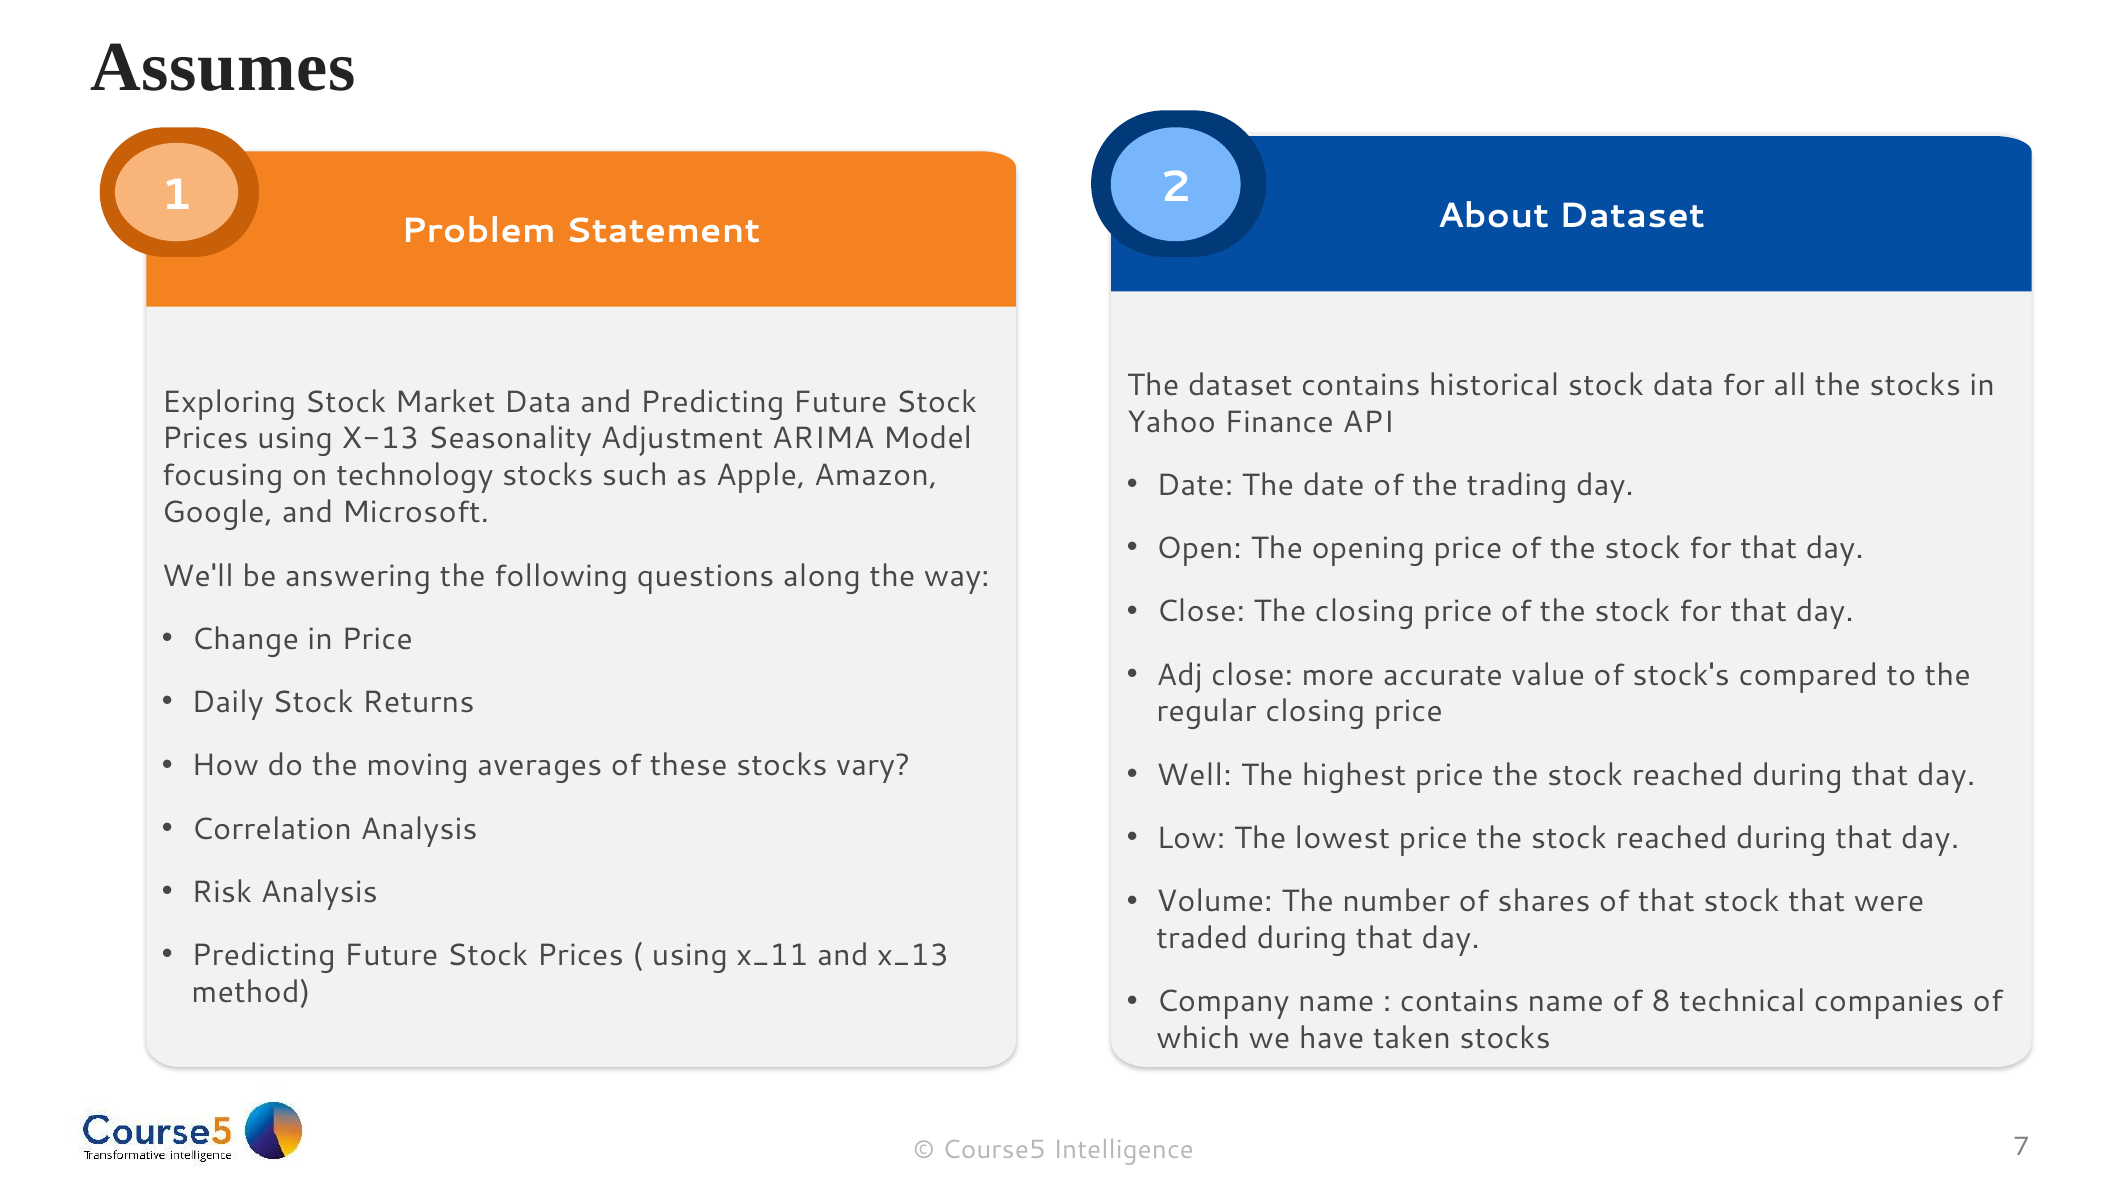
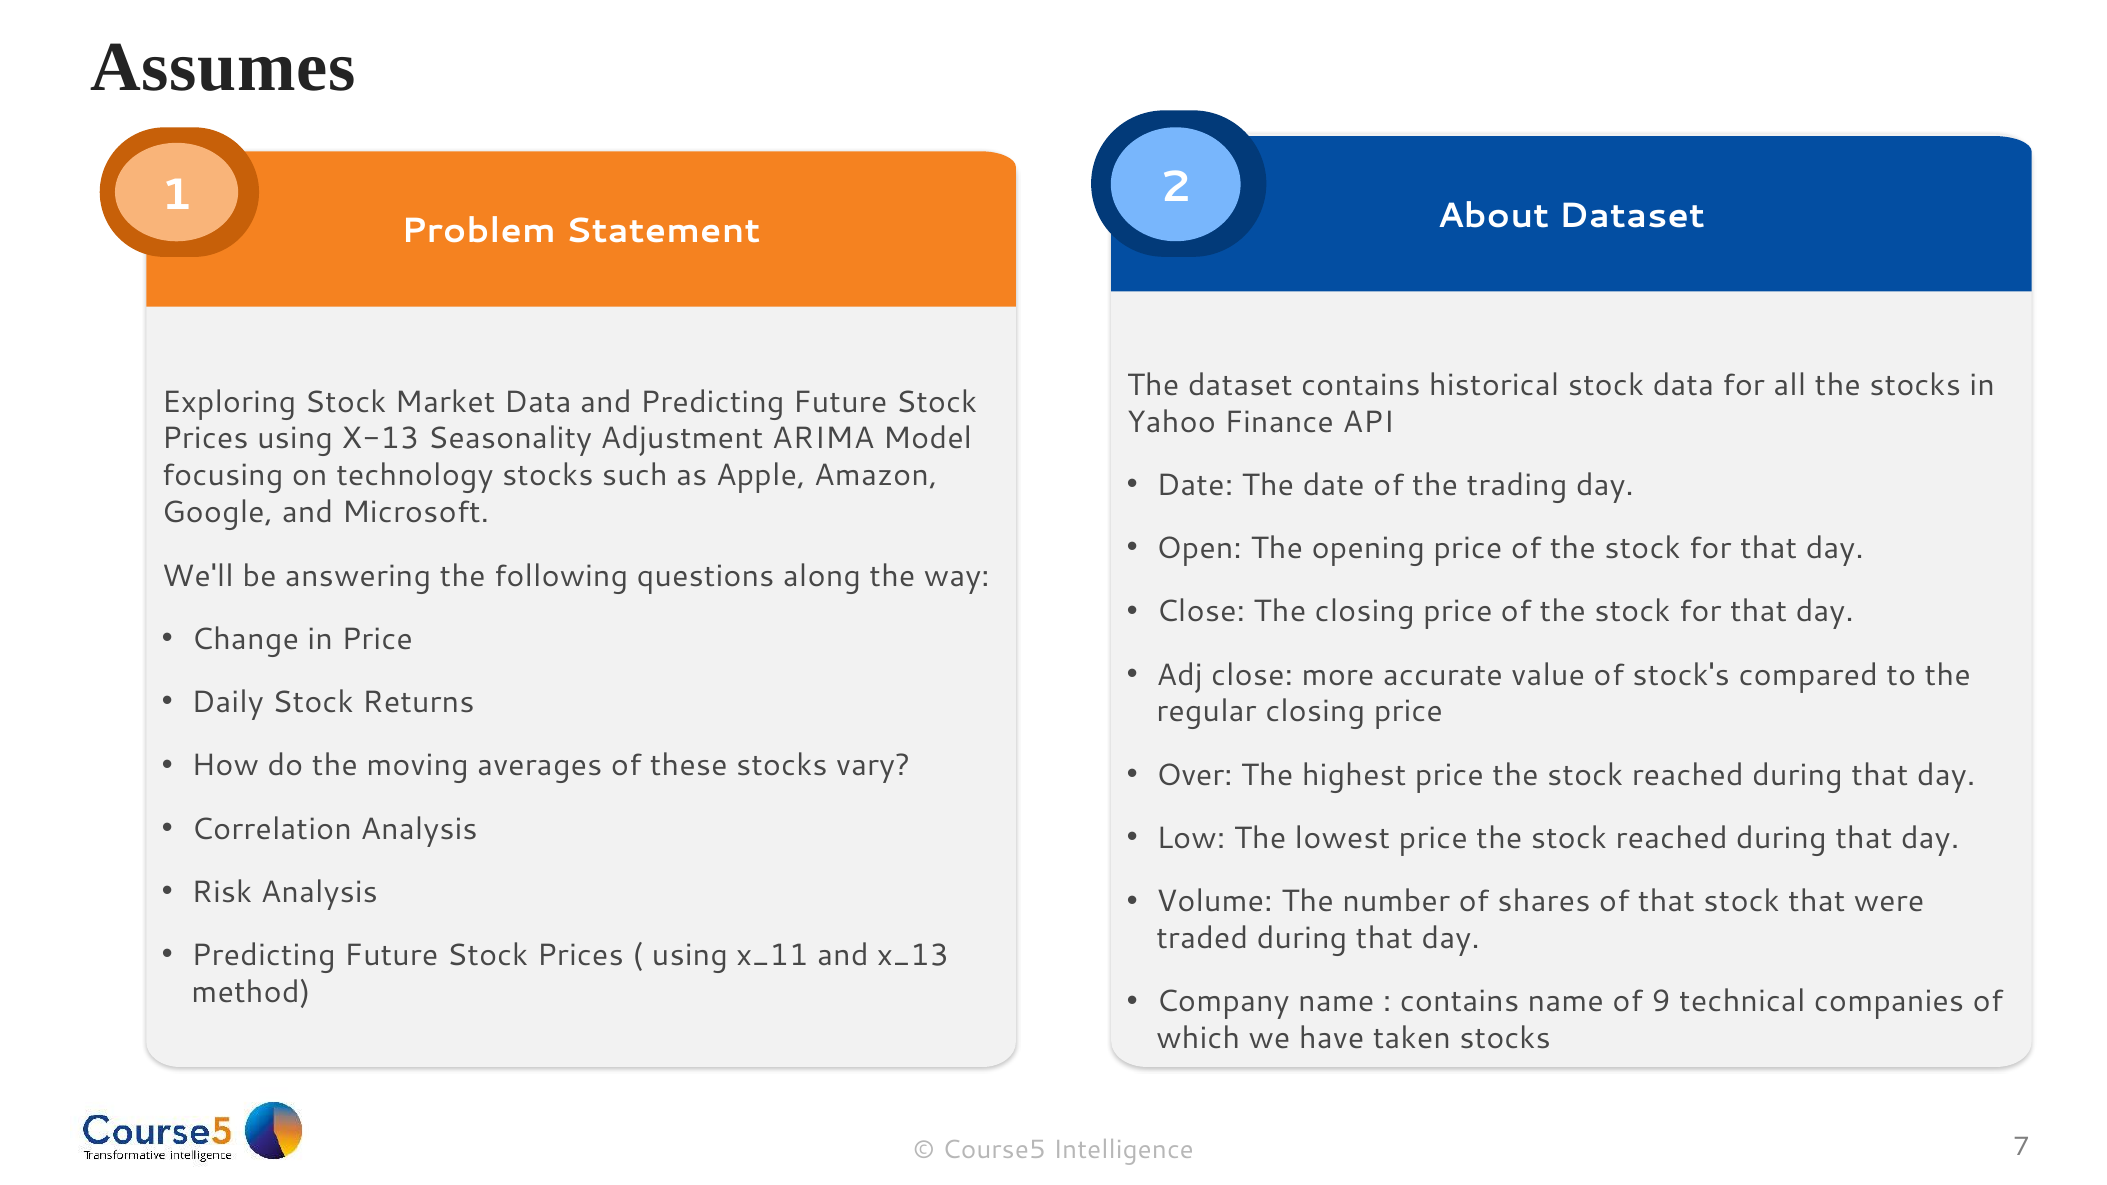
Well: Well -> Over
8: 8 -> 9
